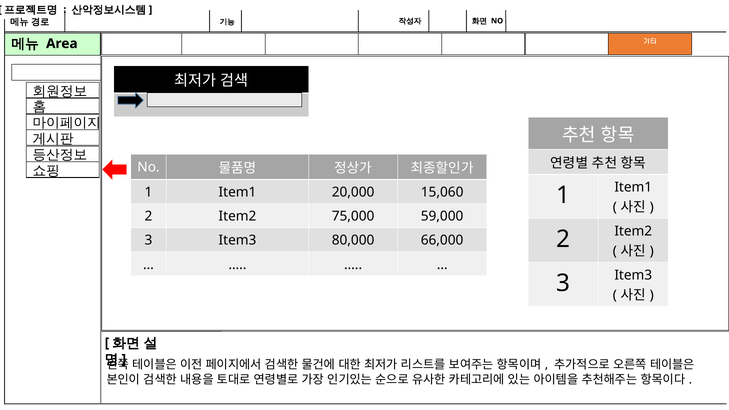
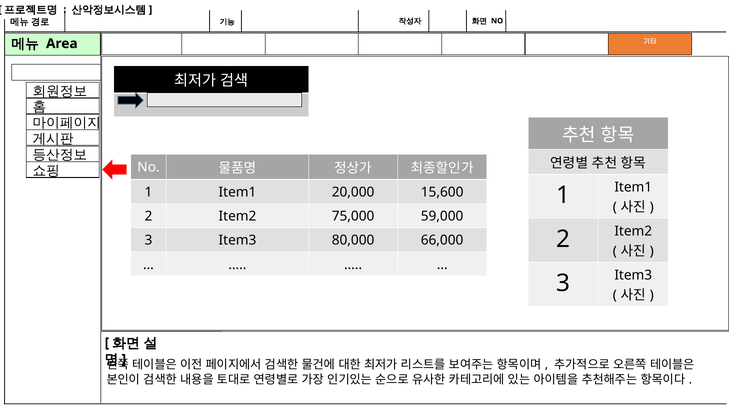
15,060: 15,060 -> 15,600
